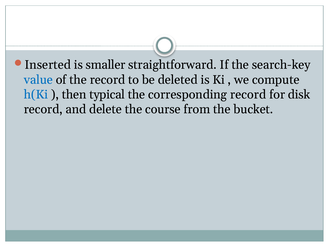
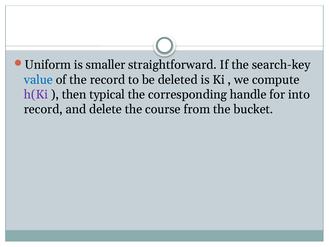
Inserted: Inserted -> Uniform
h(Ki colour: blue -> purple
corresponding record: record -> handle
disk: disk -> into
